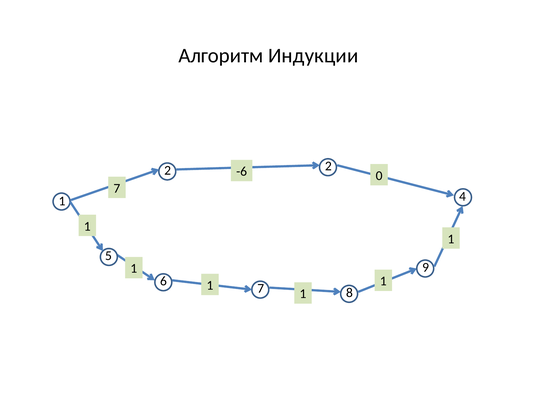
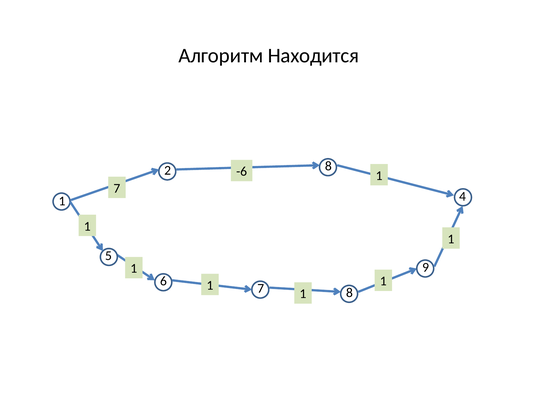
Индукции: Индукции -> Находится
2 2: 2 -> 8
-6 0: 0 -> 1
